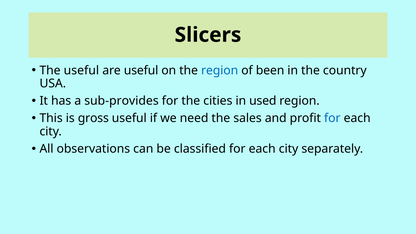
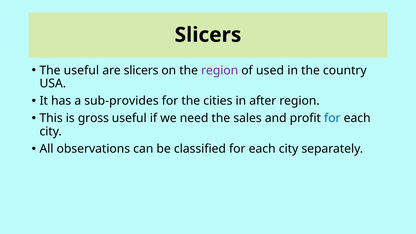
are useful: useful -> slicers
region at (220, 70) colour: blue -> purple
been: been -> used
used: used -> after
